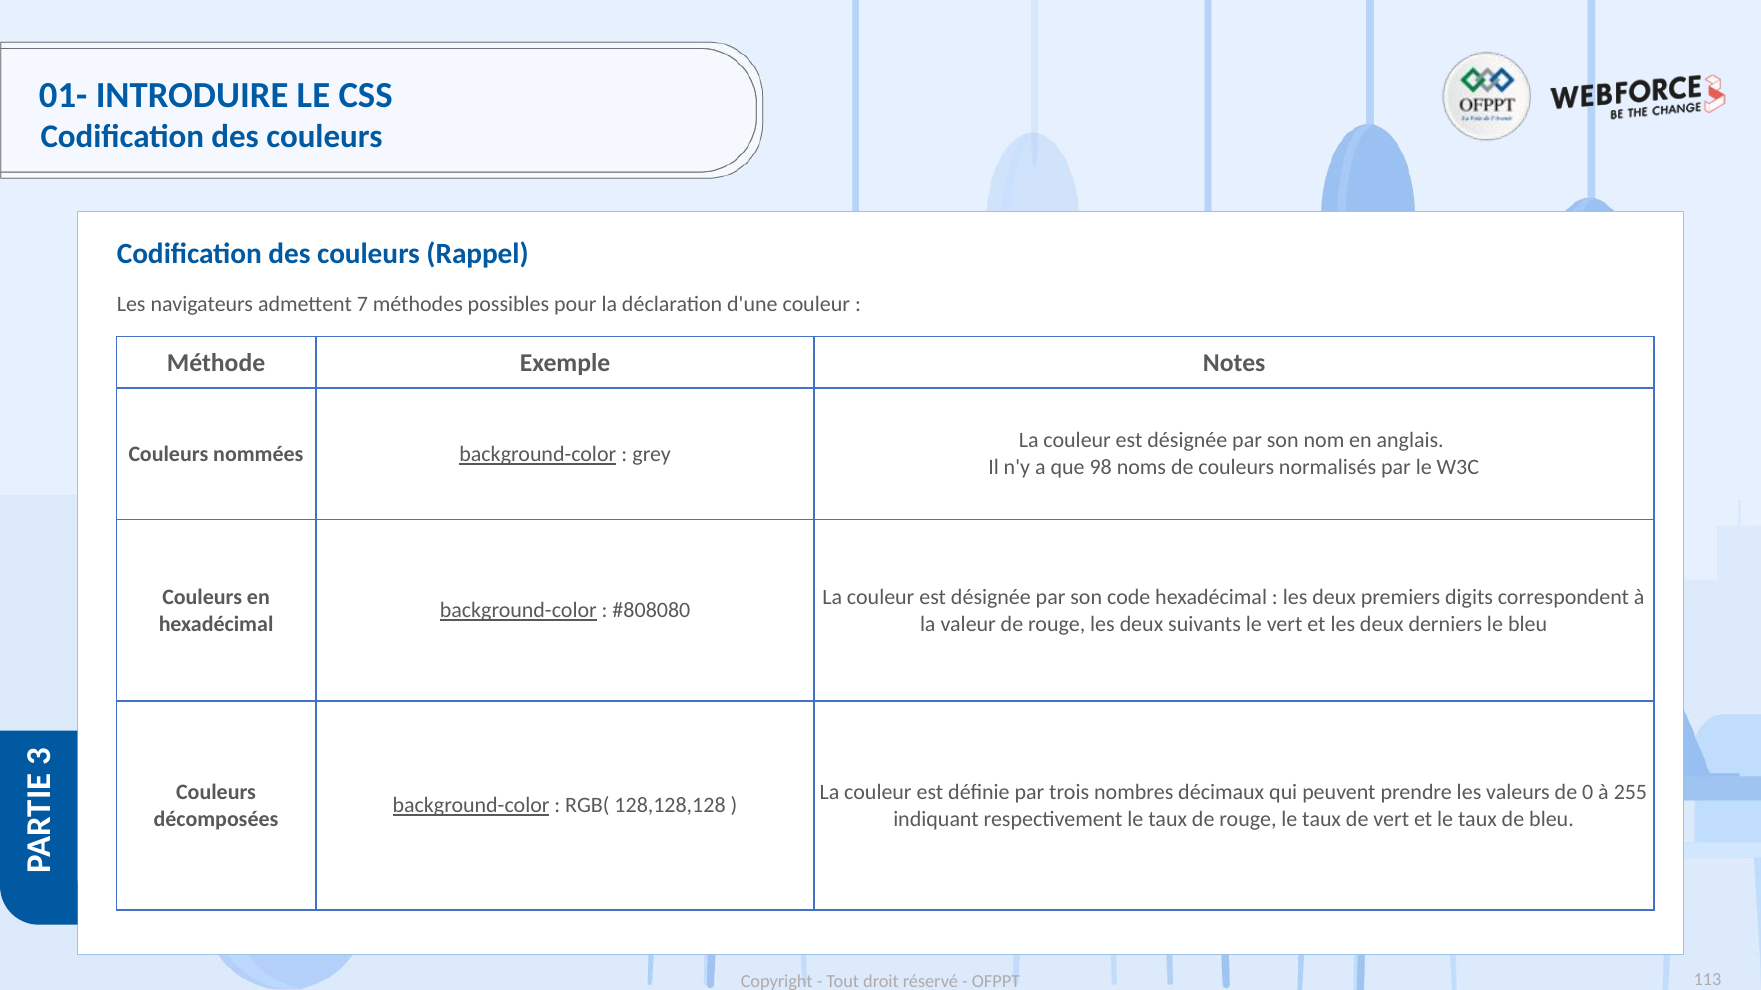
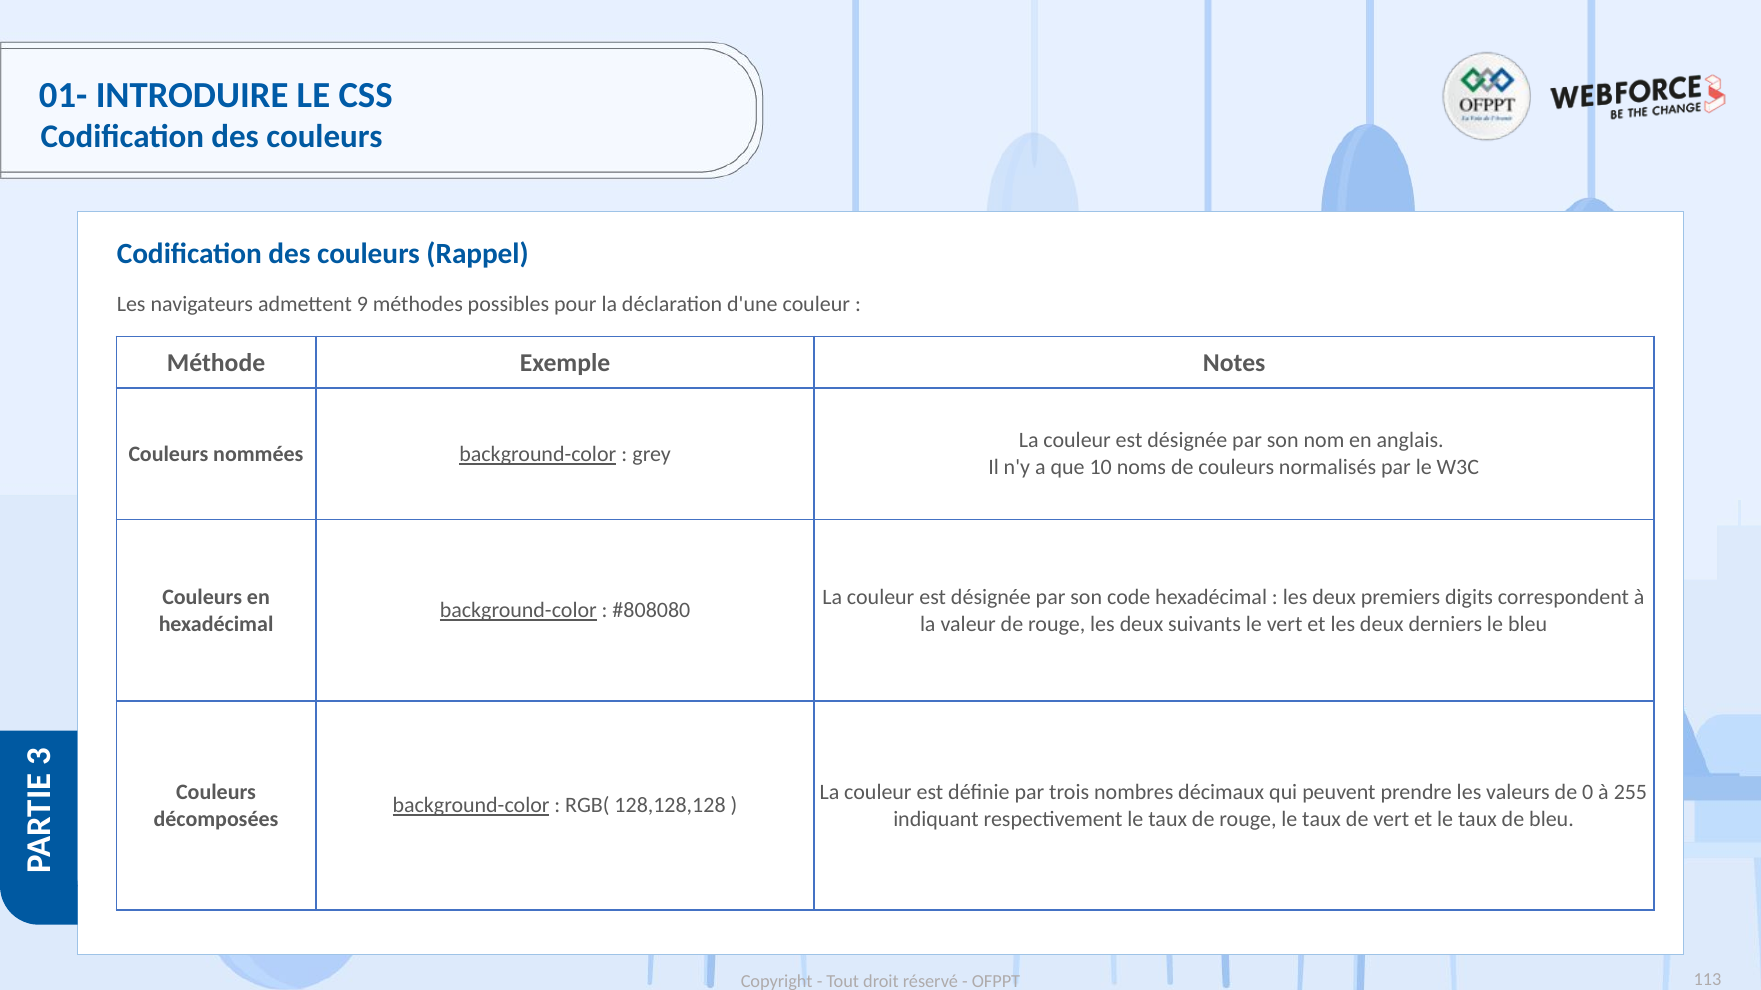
7: 7 -> 9
98: 98 -> 10
